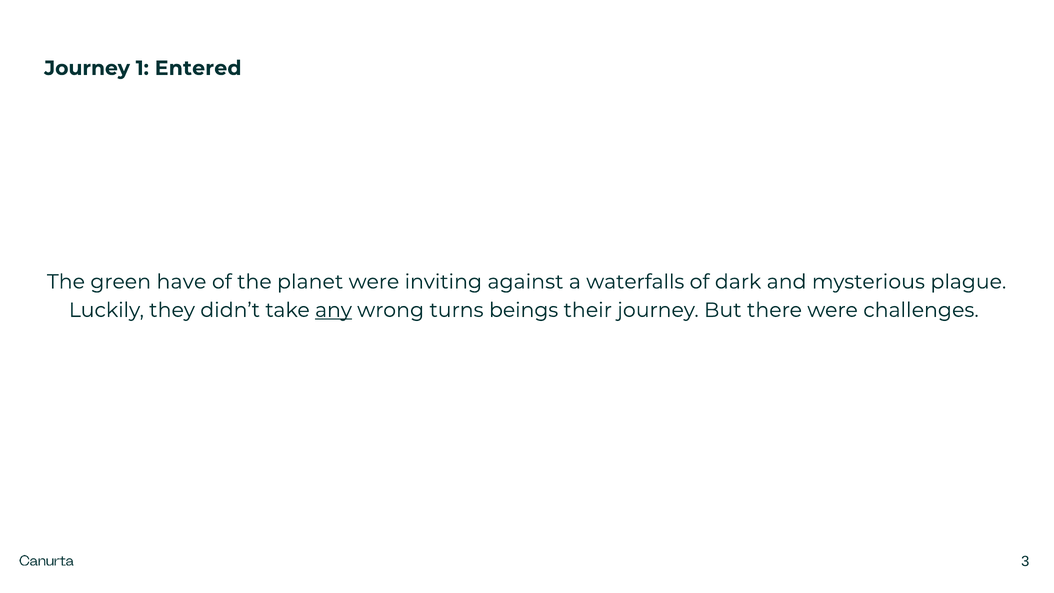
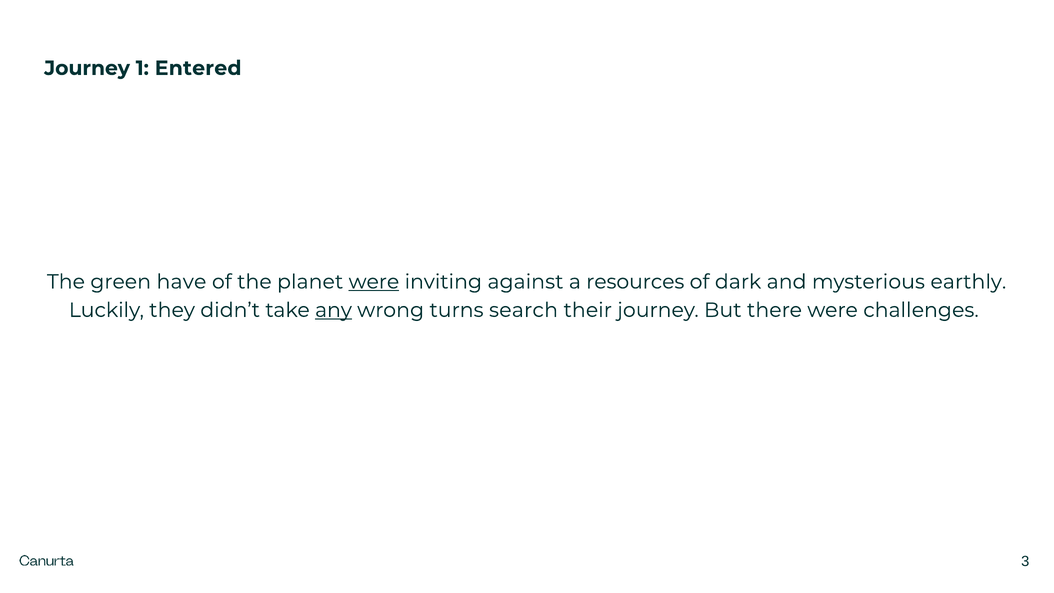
were at (374, 282) underline: none -> present
waterfalls: waterfalls -> resources
plague: plague -> earthly
beings: beings -> search
